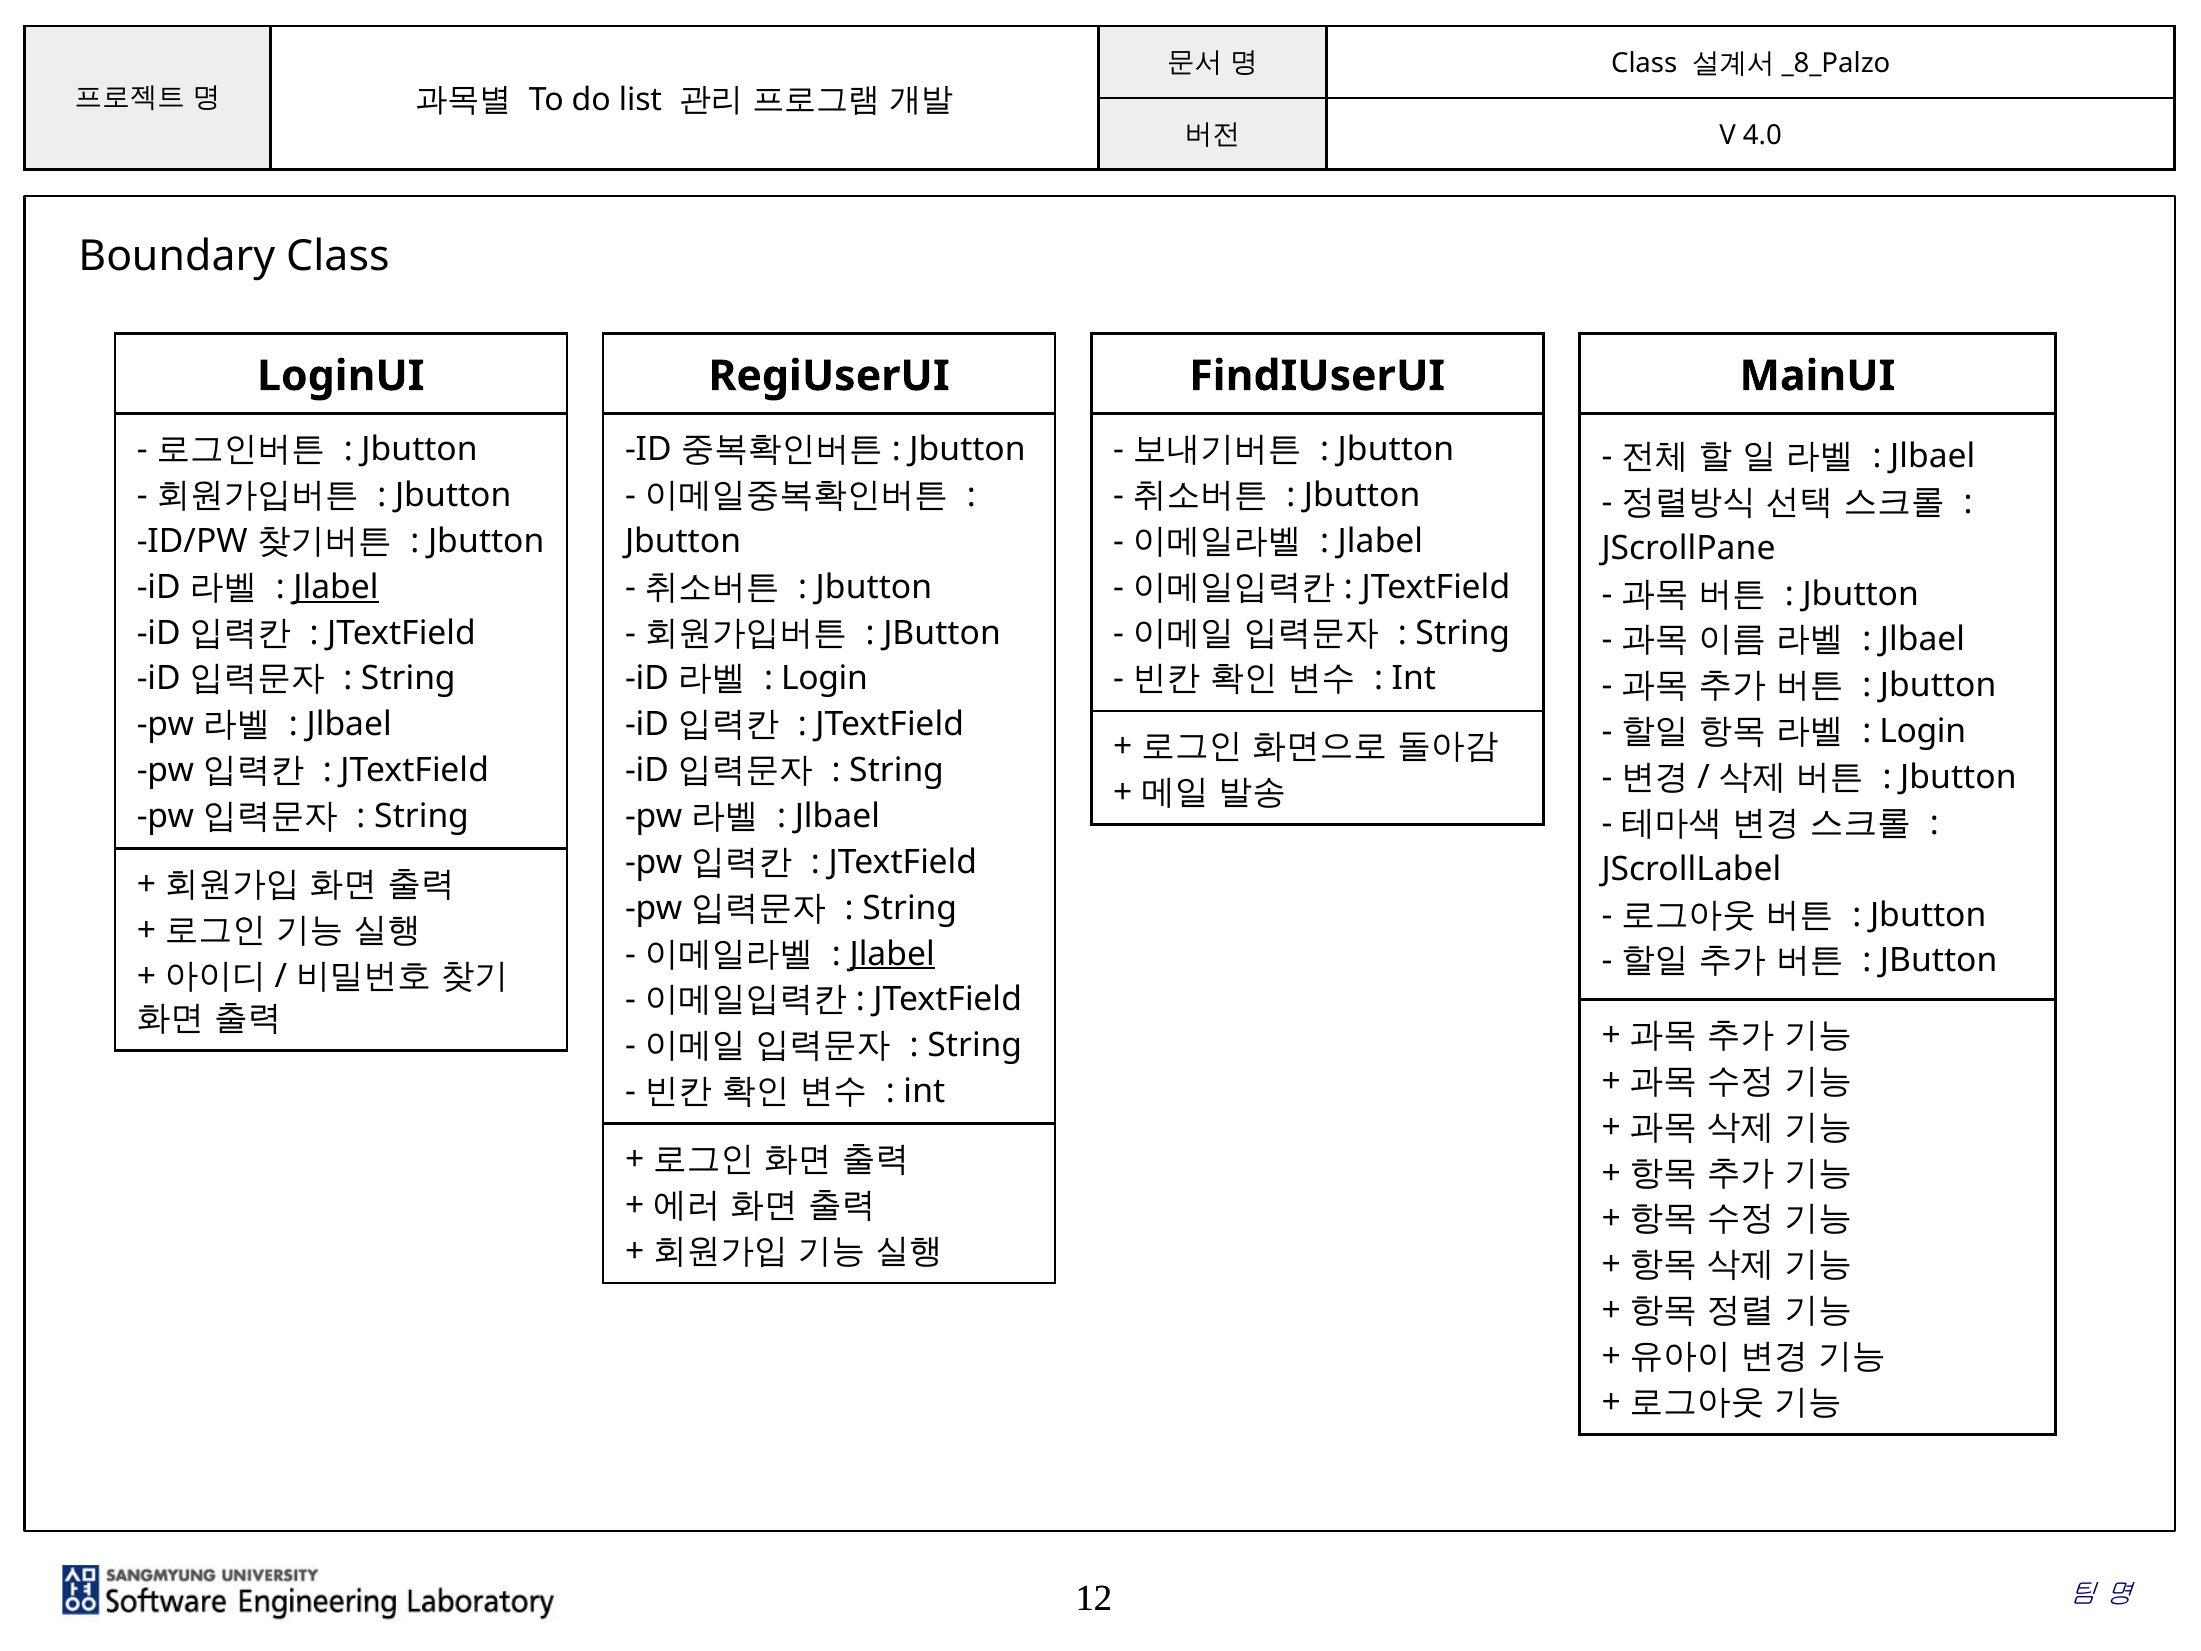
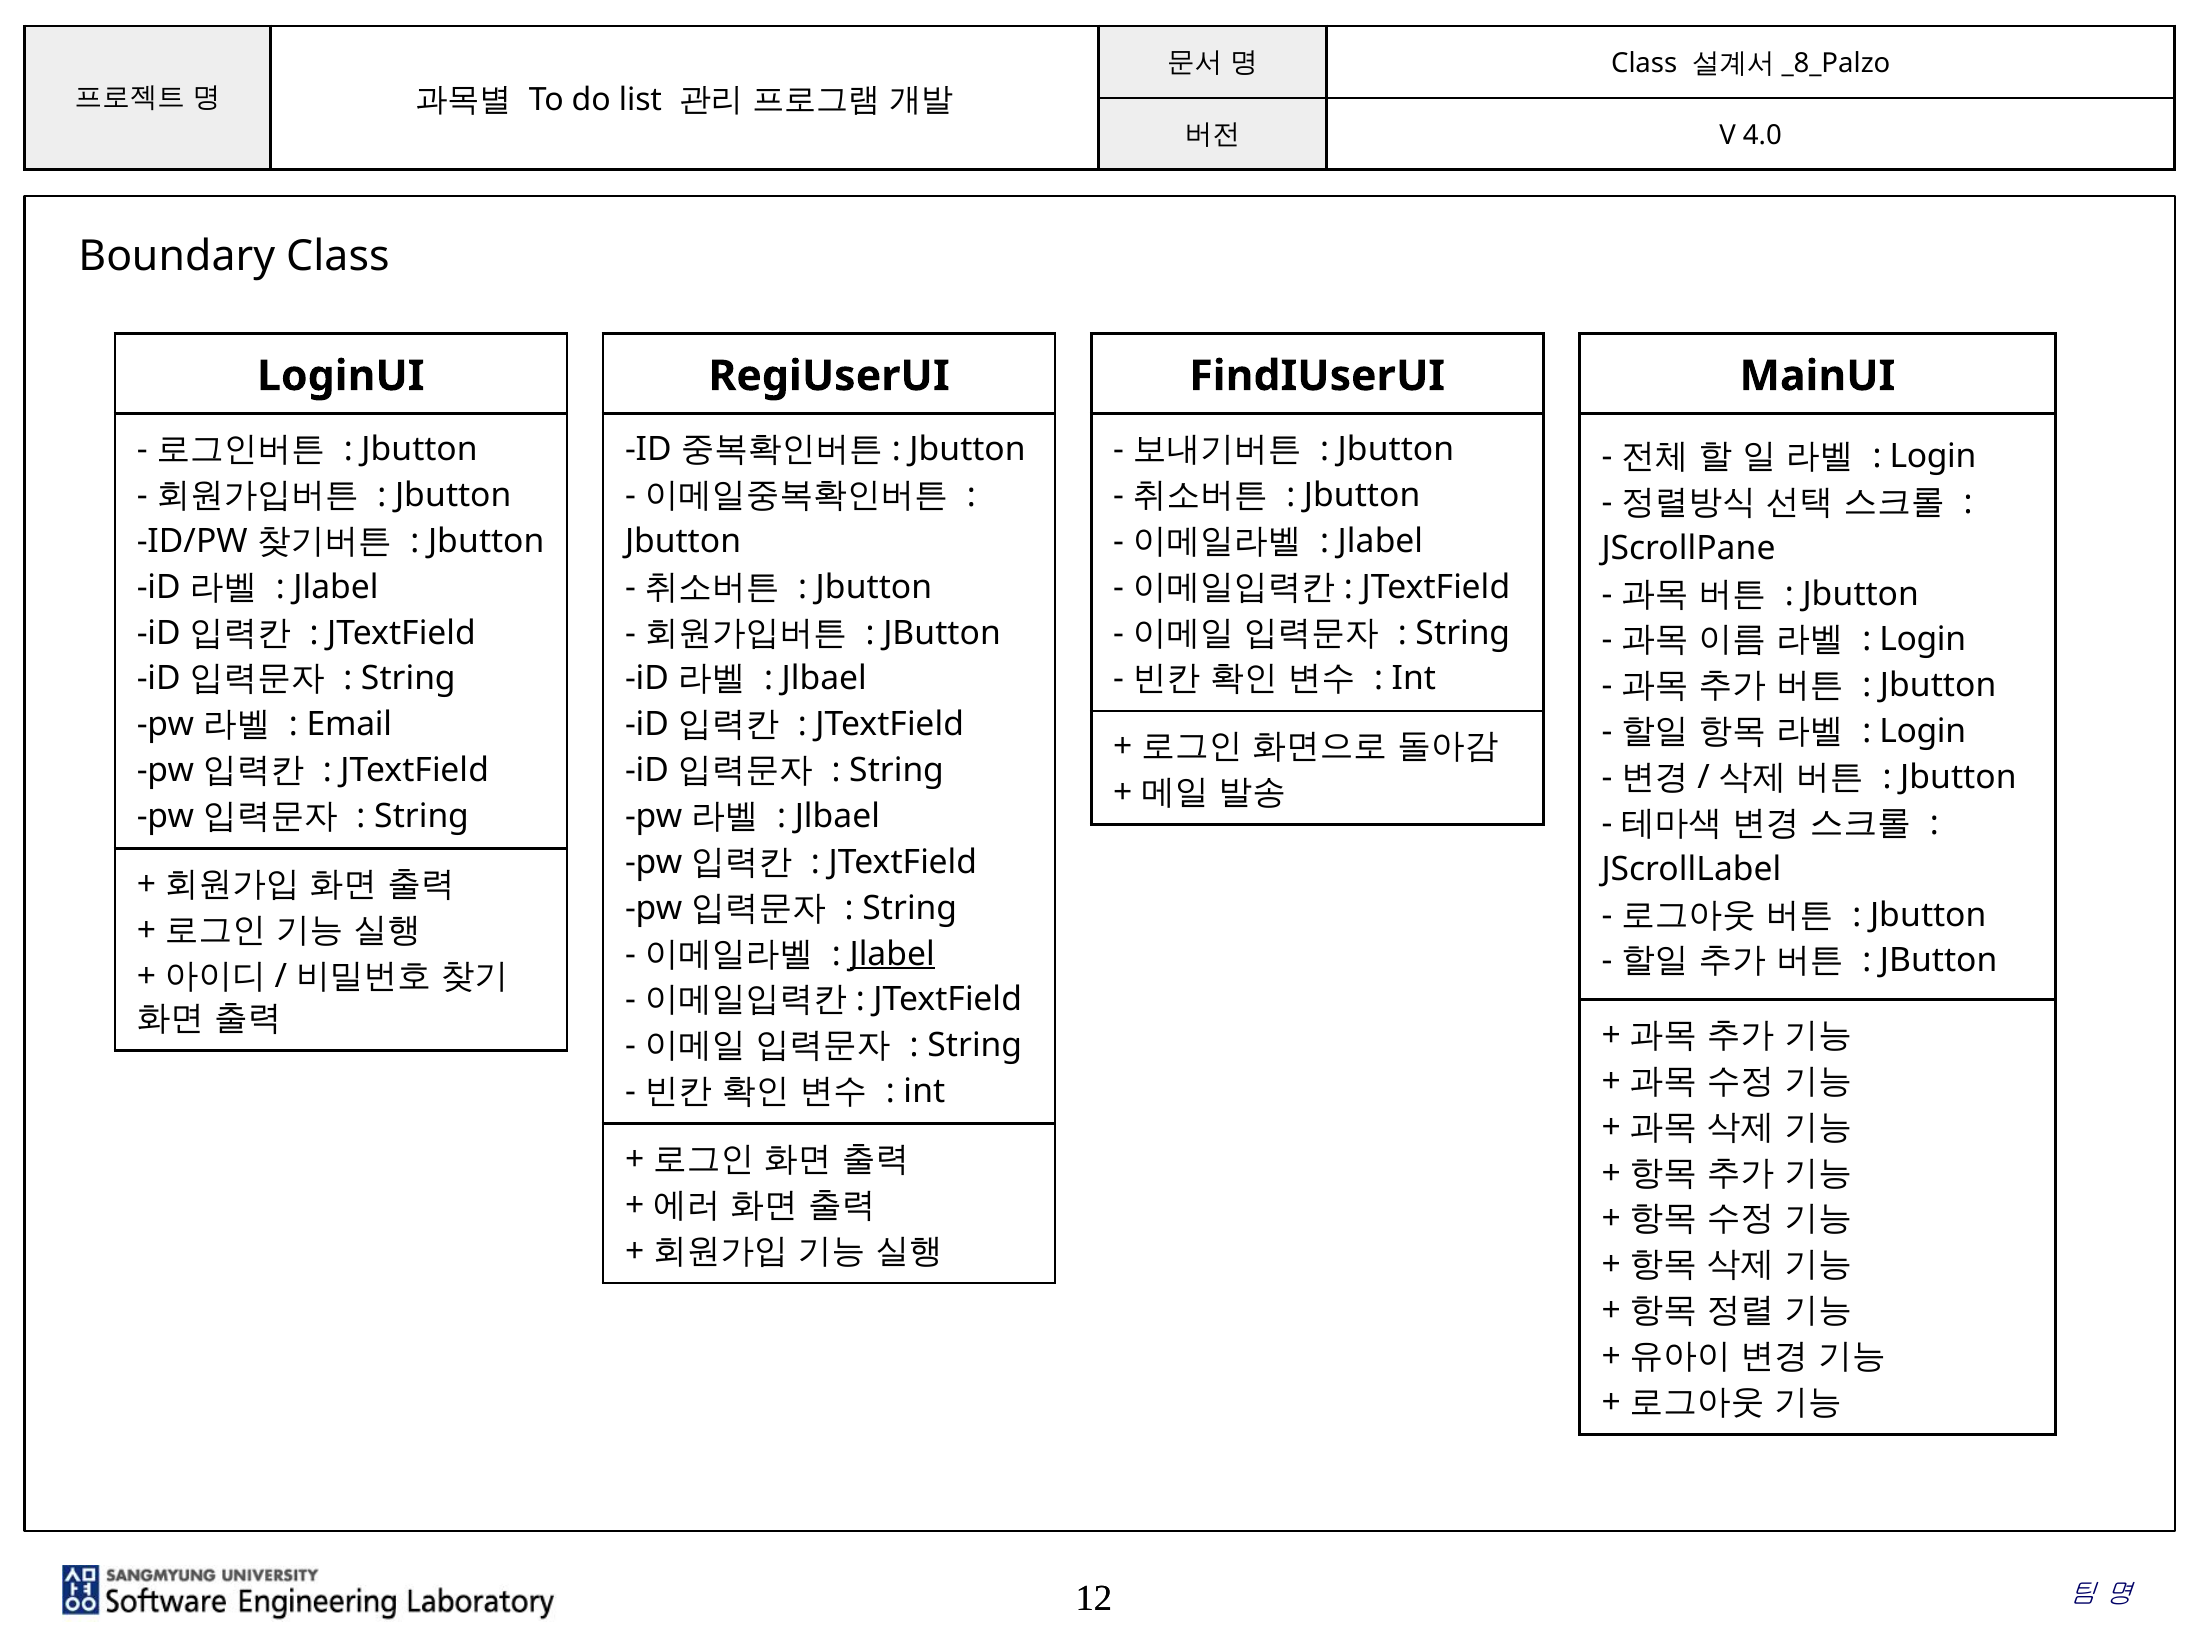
Jlbael at (1933, 456): Jlbael -> Login
Jlabel at (336, 587) underline: present -> none
Jlbael at (1923, 640): Jlbael -> Login
Login at (824, 679): Login -> Jlbael
Jlbael at (349, 725): Jlbael -> Email
